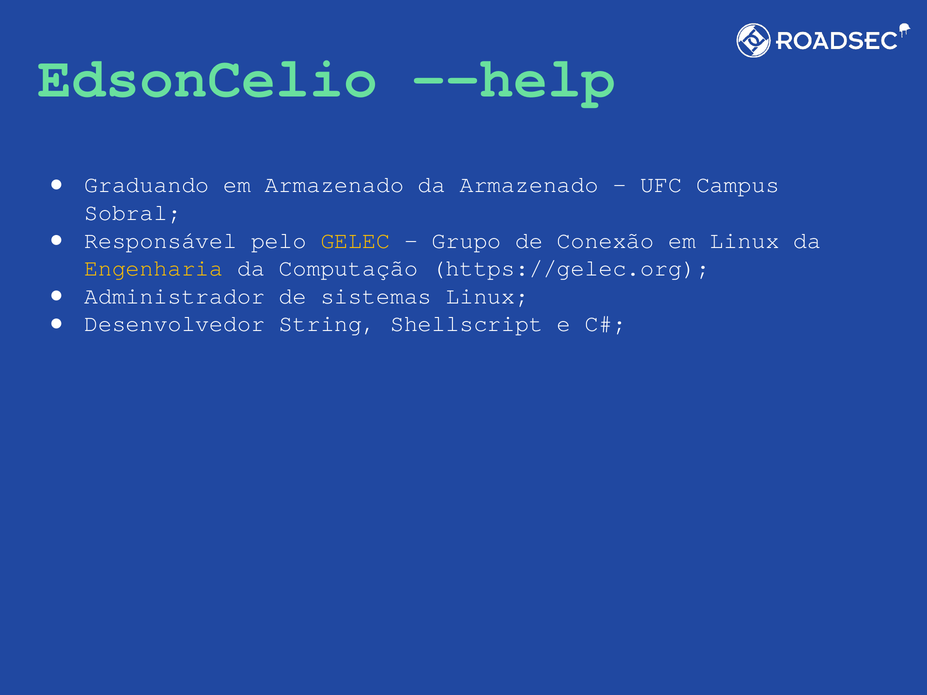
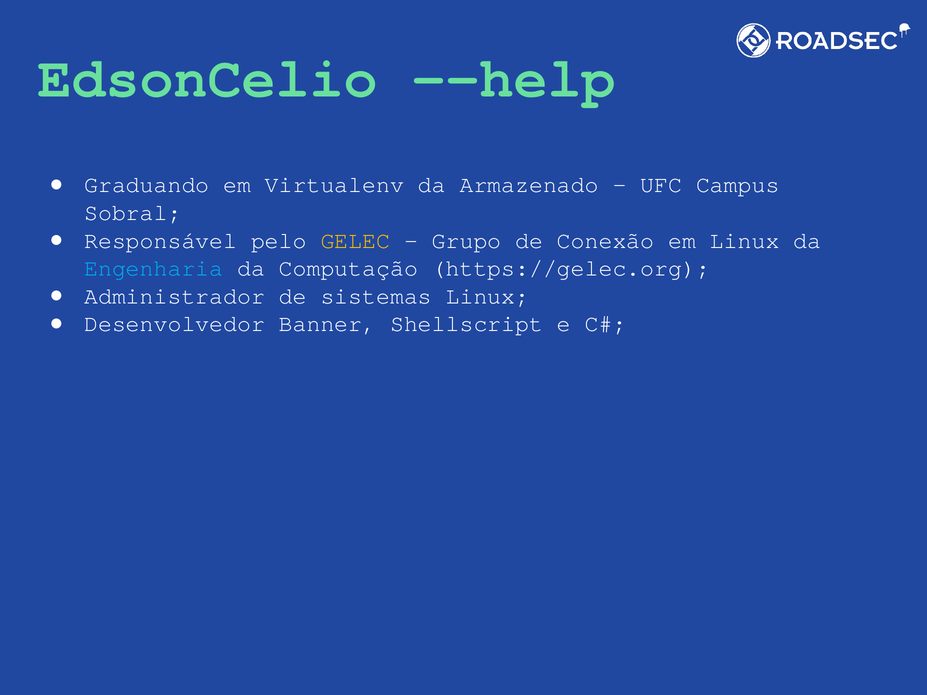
em Armazenado: Armazenado -> Virtualenv
Engenharia colour: yellow -> light blue
String: String -> Banner
